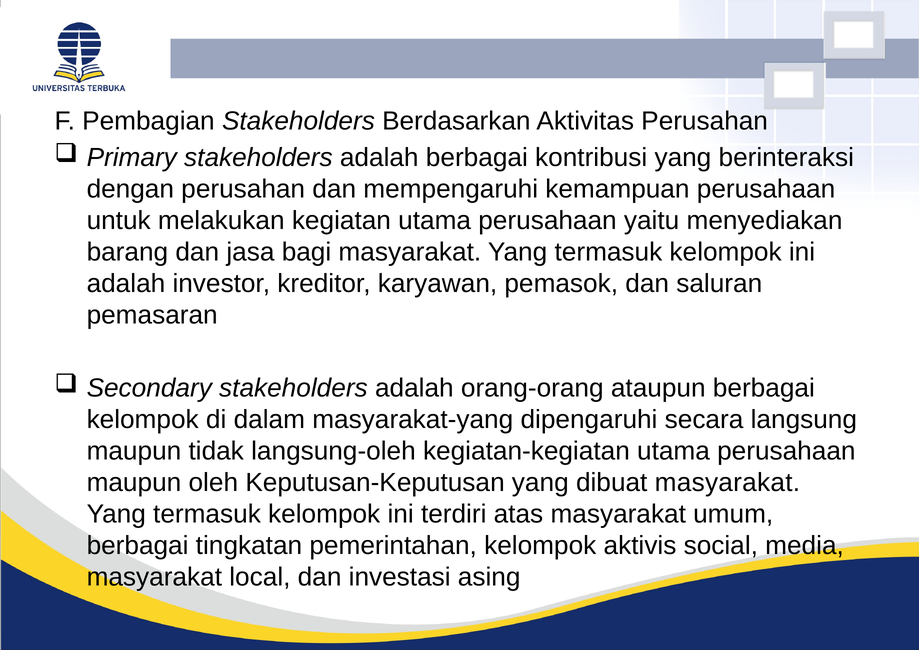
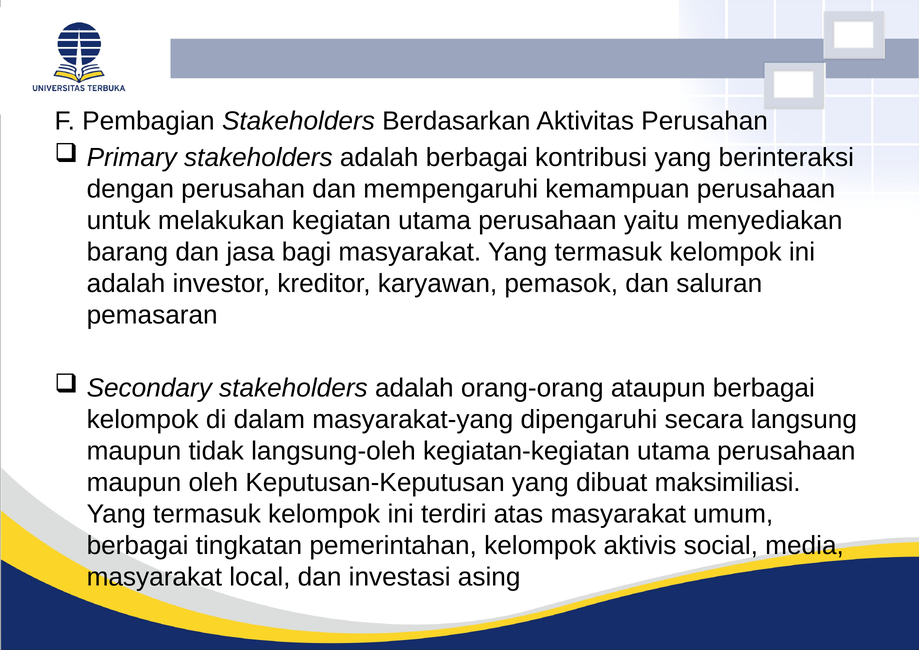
dibuat masyarakat: masyarakat -> maksimiliasi
